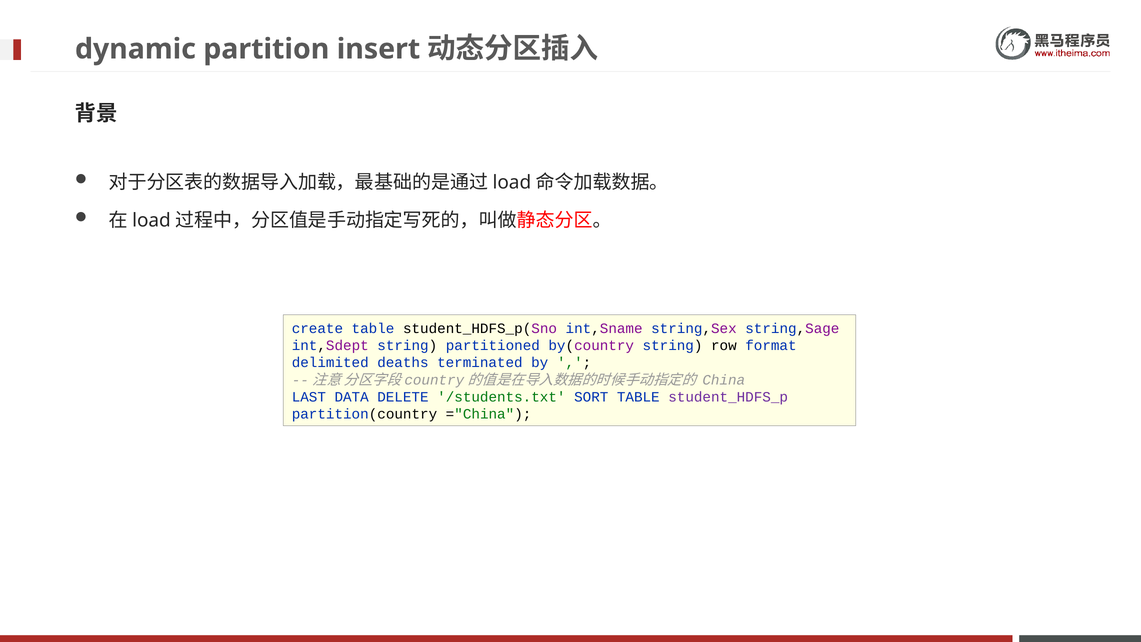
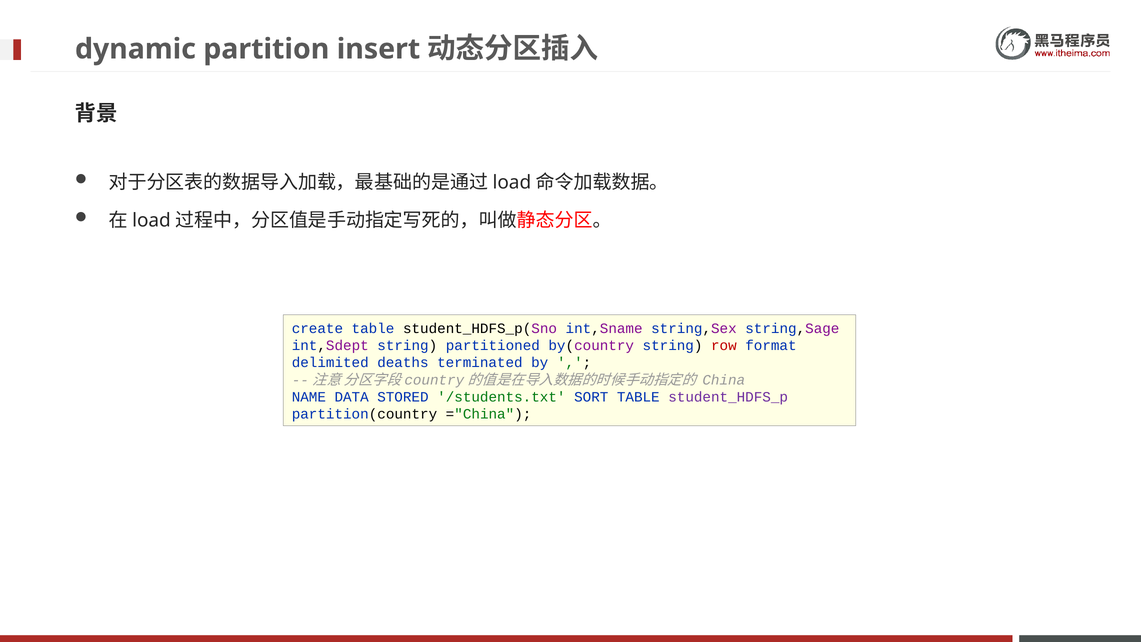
row colour: black -> red
LAST: LAST -> NAME
DELETE: DELETE -> STORED
